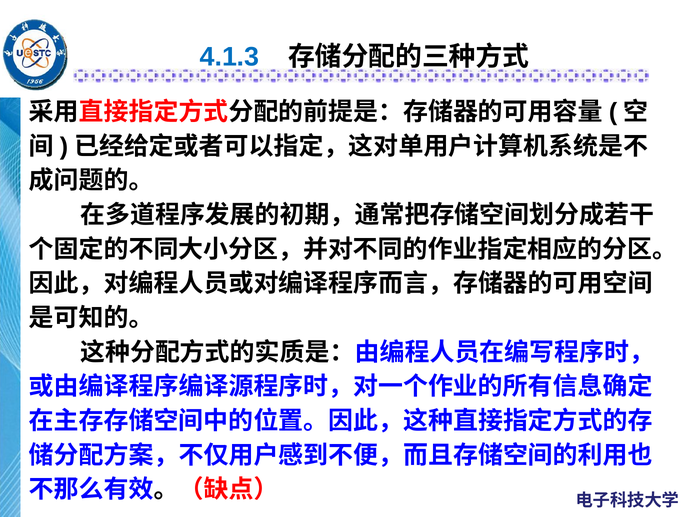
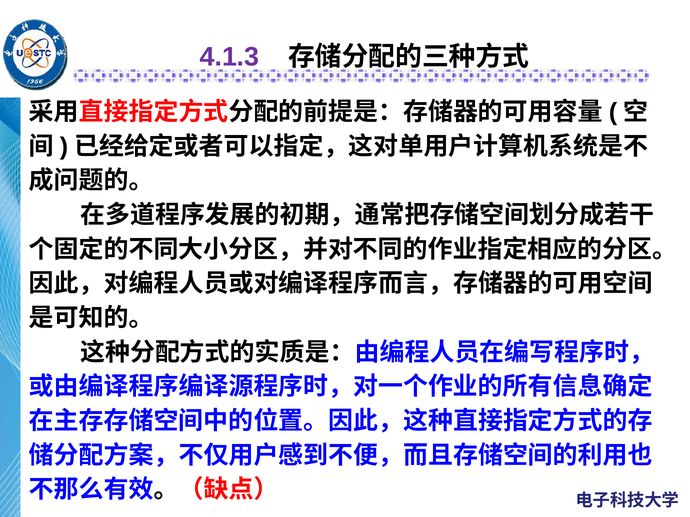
4.1.3 colour: blue -> purple
